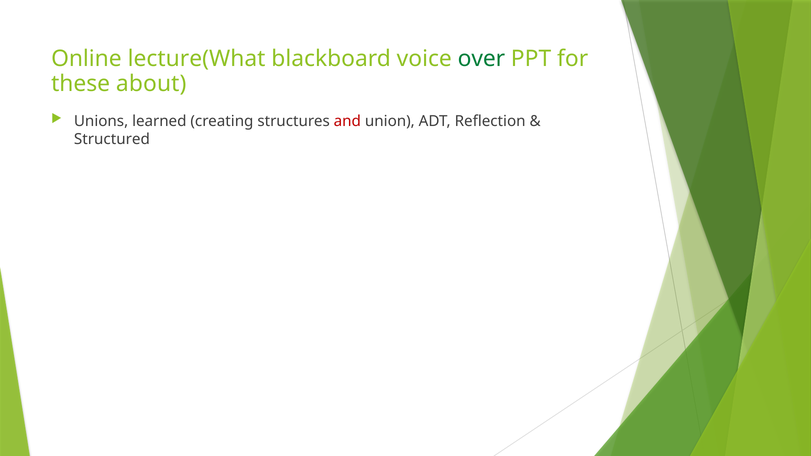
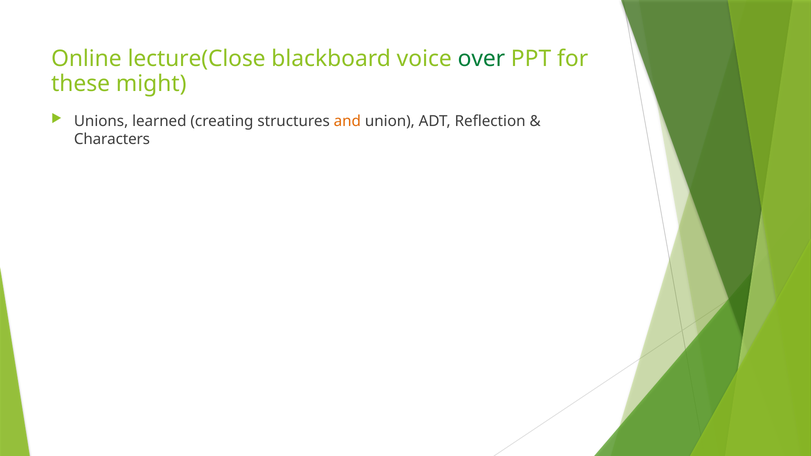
lecture(What: lecture(What -> lecture(Close
about: about -> might
and colour: red -> orange
Structured: Structured -> Characters
